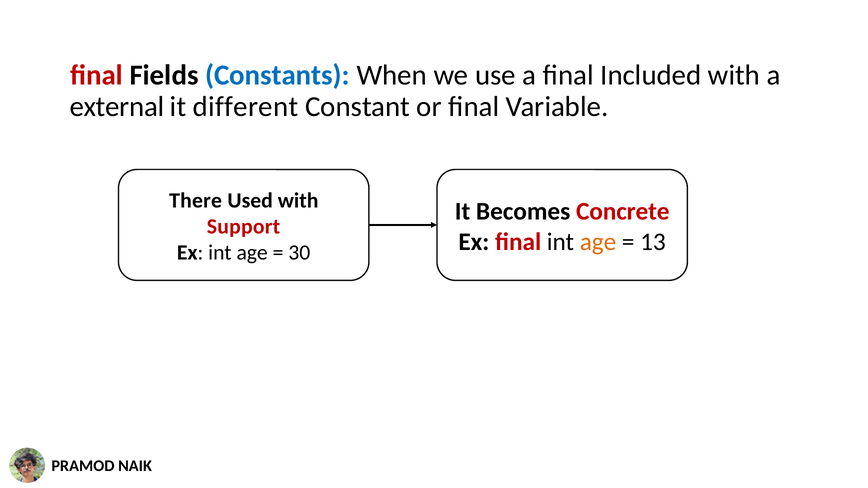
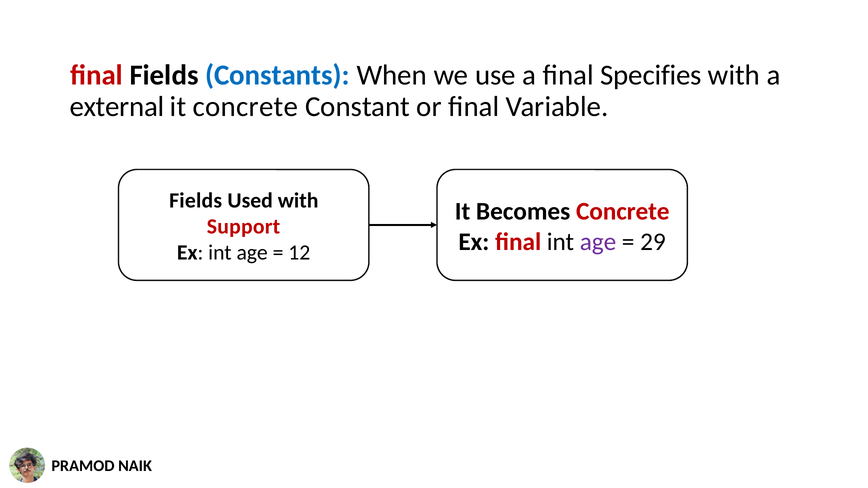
Included: Included -> Specifies
it different: different -> concrete
There at (196, 201): There -> Fields
age at (598, 242) colour: orange -> purple
13: 13 -> 29
30: 30 -> 12
